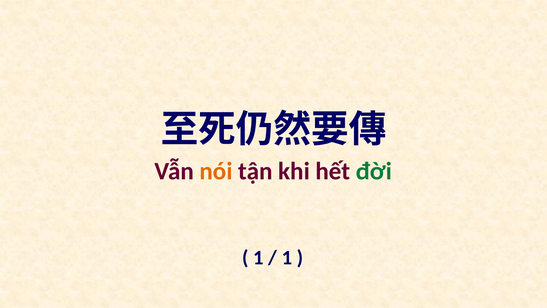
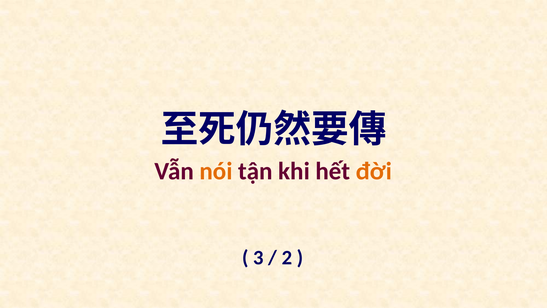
đời colour: green -> orange
1 at (258, 257): 1 -> 3
1 at (287, 257): 1 -> 2
